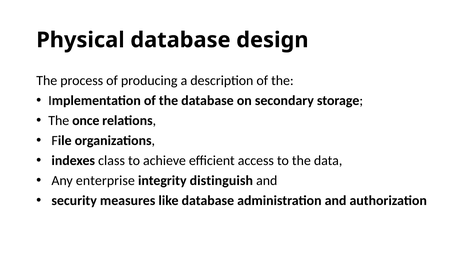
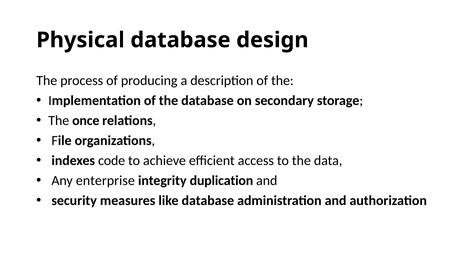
class: class -> code
distinguish: distinguish -> duplication
